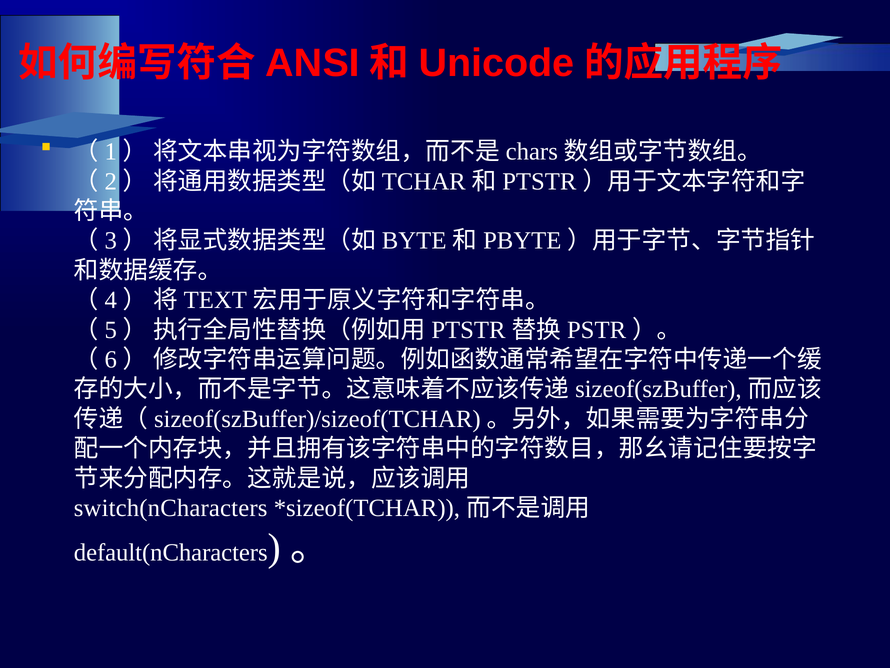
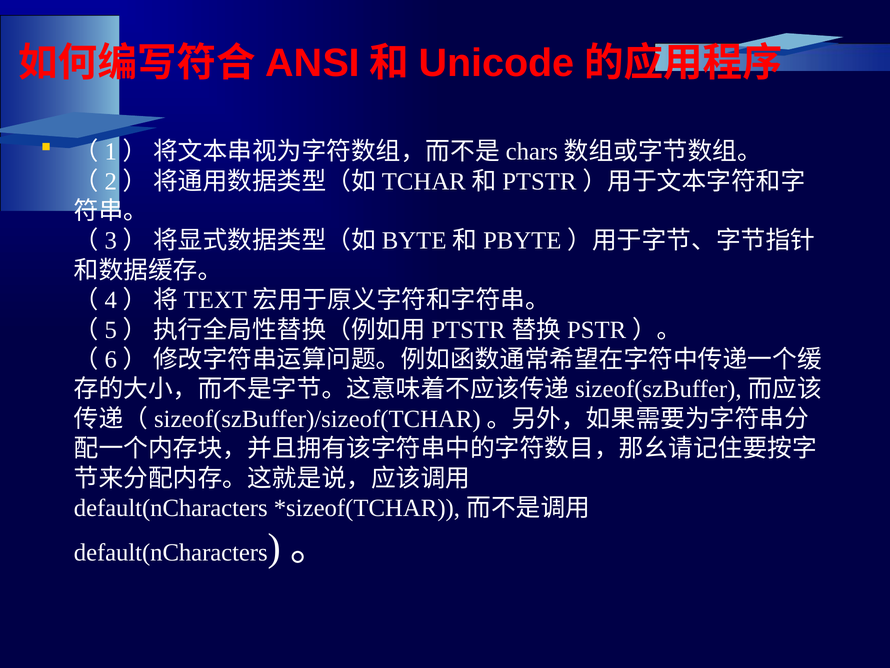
switch(nCharacters at (171, 508): switch(nCharacters -> default(nCharacters
